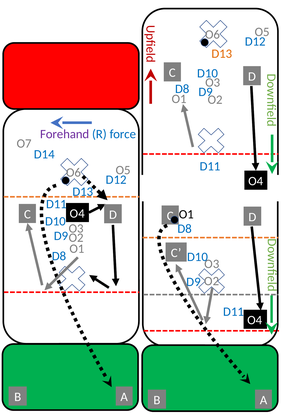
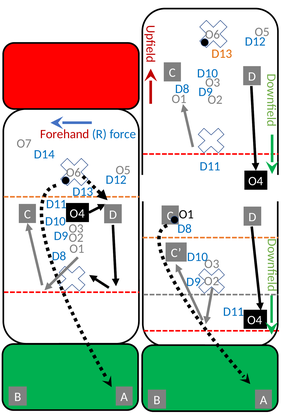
Forehand colour: purple -> red
